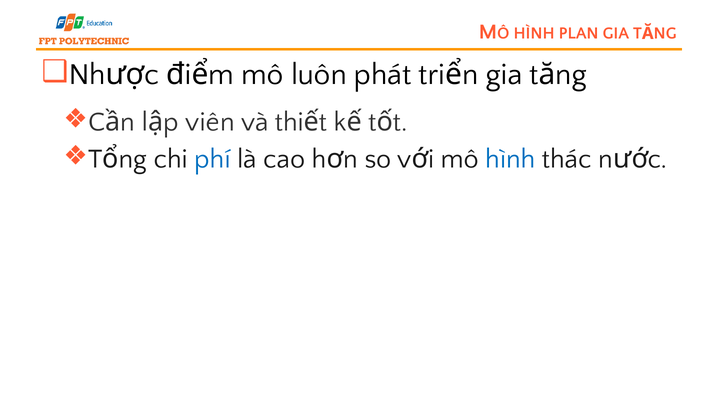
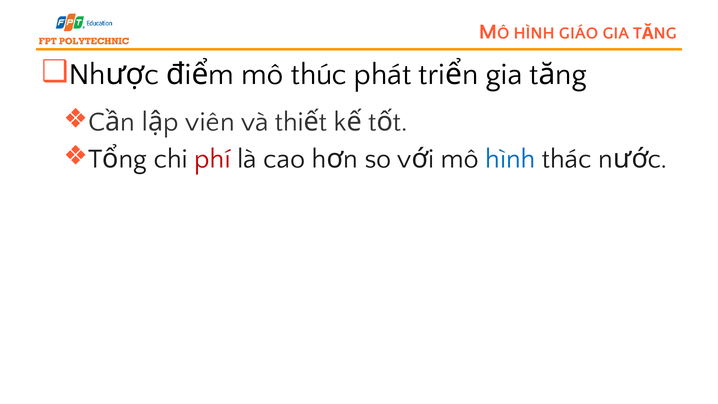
PLAN: PLAN -> GIÁO
luôn: luôn -> thúc
phí colour: blue -> red
